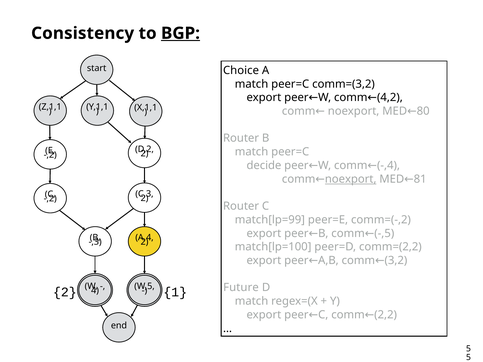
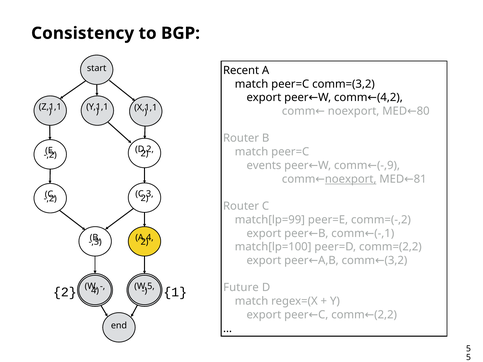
BGP underline: present -> none
Choice: Choice -> Recent
decide: decide -> events
-,4: -,4 -> -,9
-,5: -,5 -> -,1
